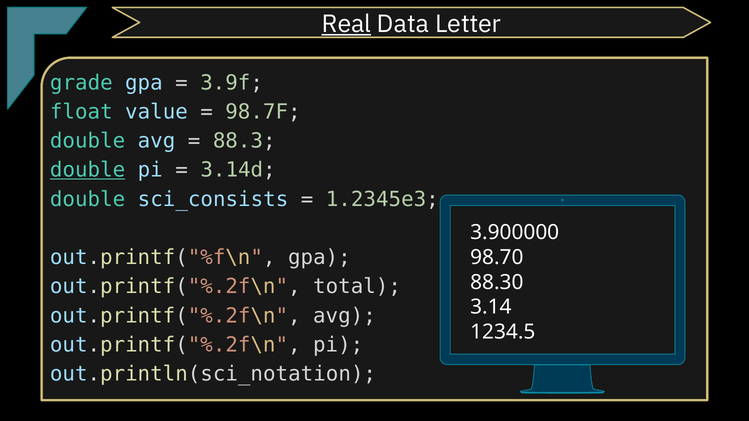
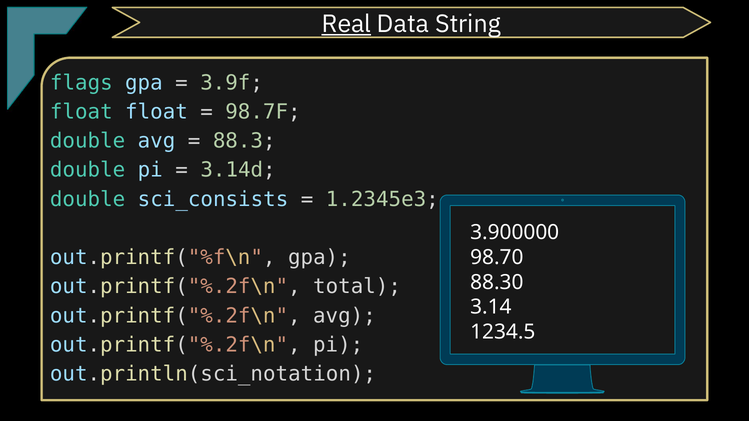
Letter: Letter -> String
grade: grade -> flags
float value: value -> float
double at (88, 170) underline: present -> none
